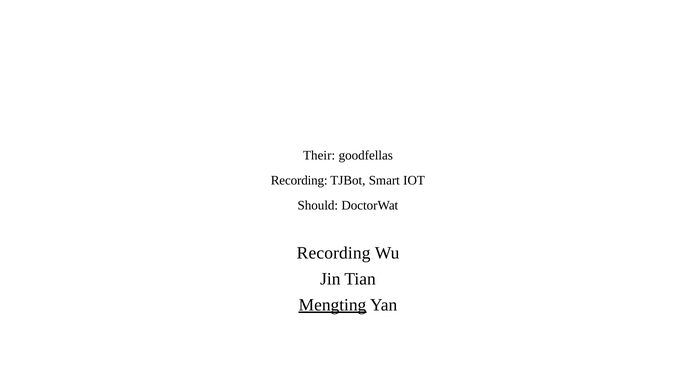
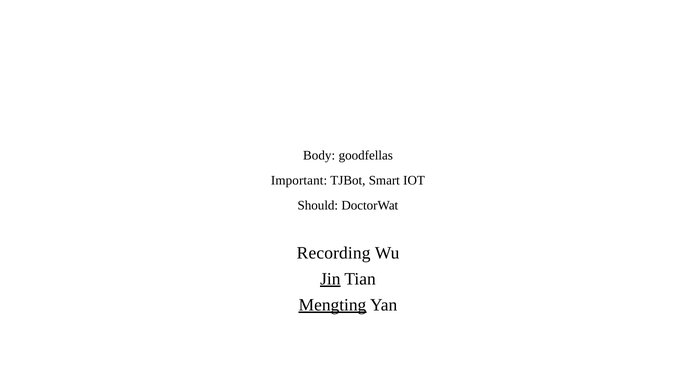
Their: Their -> Body
Recording at (299, 181): Recording -> Important
Jin underline: none -> present
